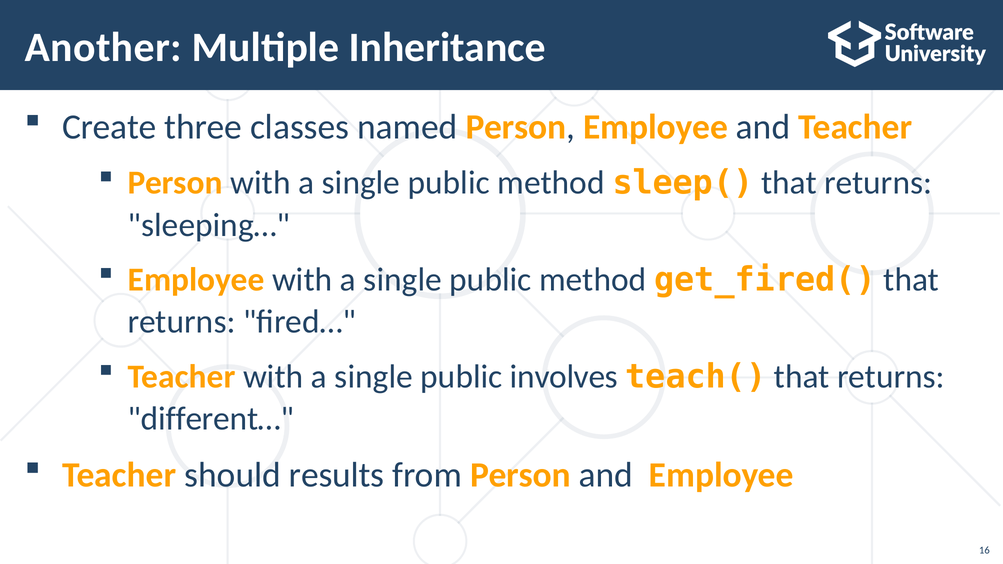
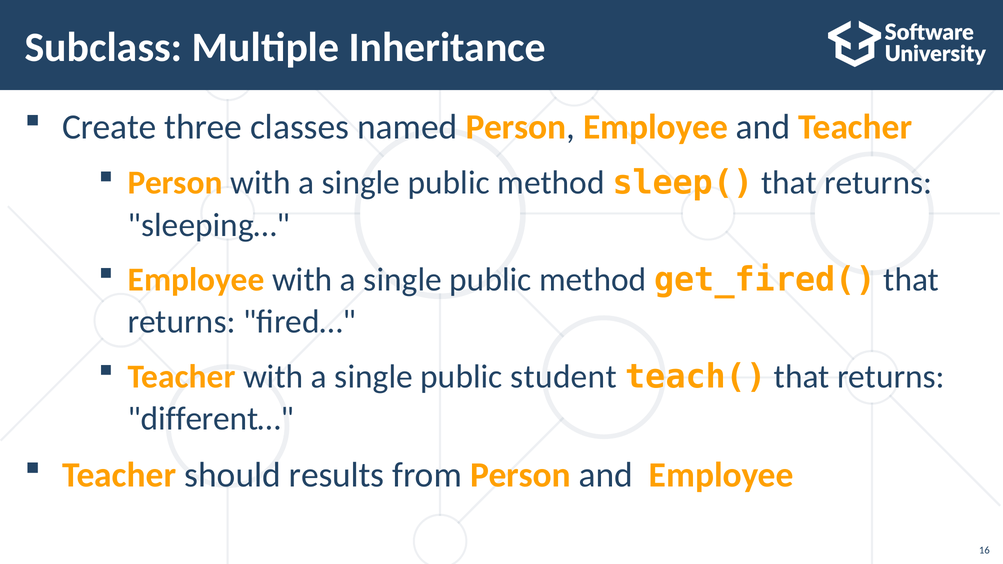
Another: Another -> Subclass
involves: involves -> student
